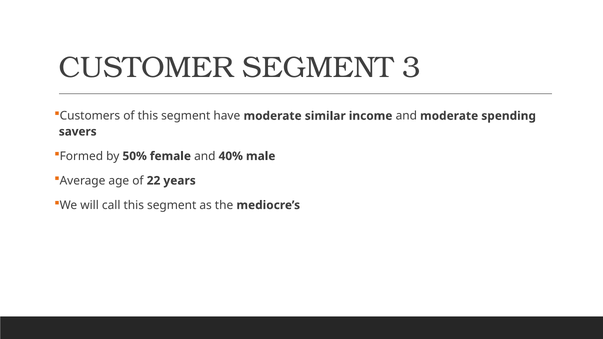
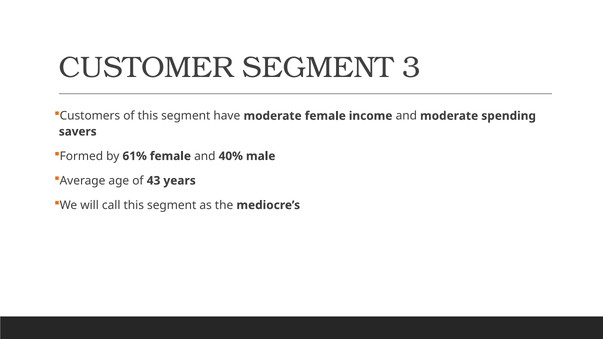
moderate similar: similar -> female
50%: 50% -> 61%
22: 22 -> 43
